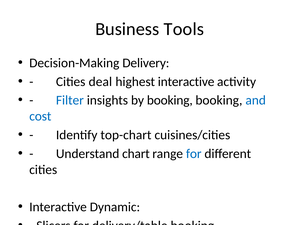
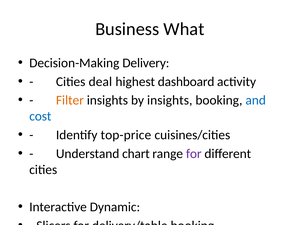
Tools: Tools -> What
highest interactive: interactive -> dashboard
Filter at (70, 100) colour: blue -> orange
by booking: booking -> insights
top-chart: top-chart -> top-price
for at (194, 154) colour: blue -> purple
